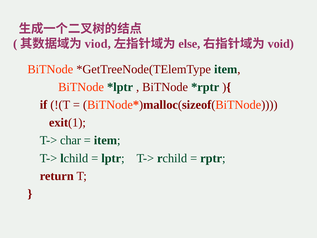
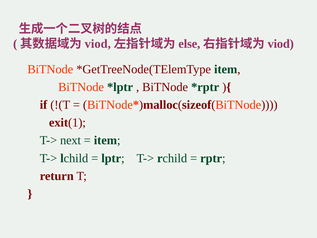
void at (281, 44): void -> viod
char: char -> next
